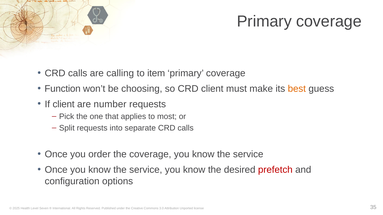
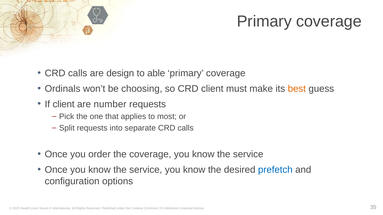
calling: calling -> design
item: item -> able
Function: Function -> Ordinals
prefetch colour: red -> blue
